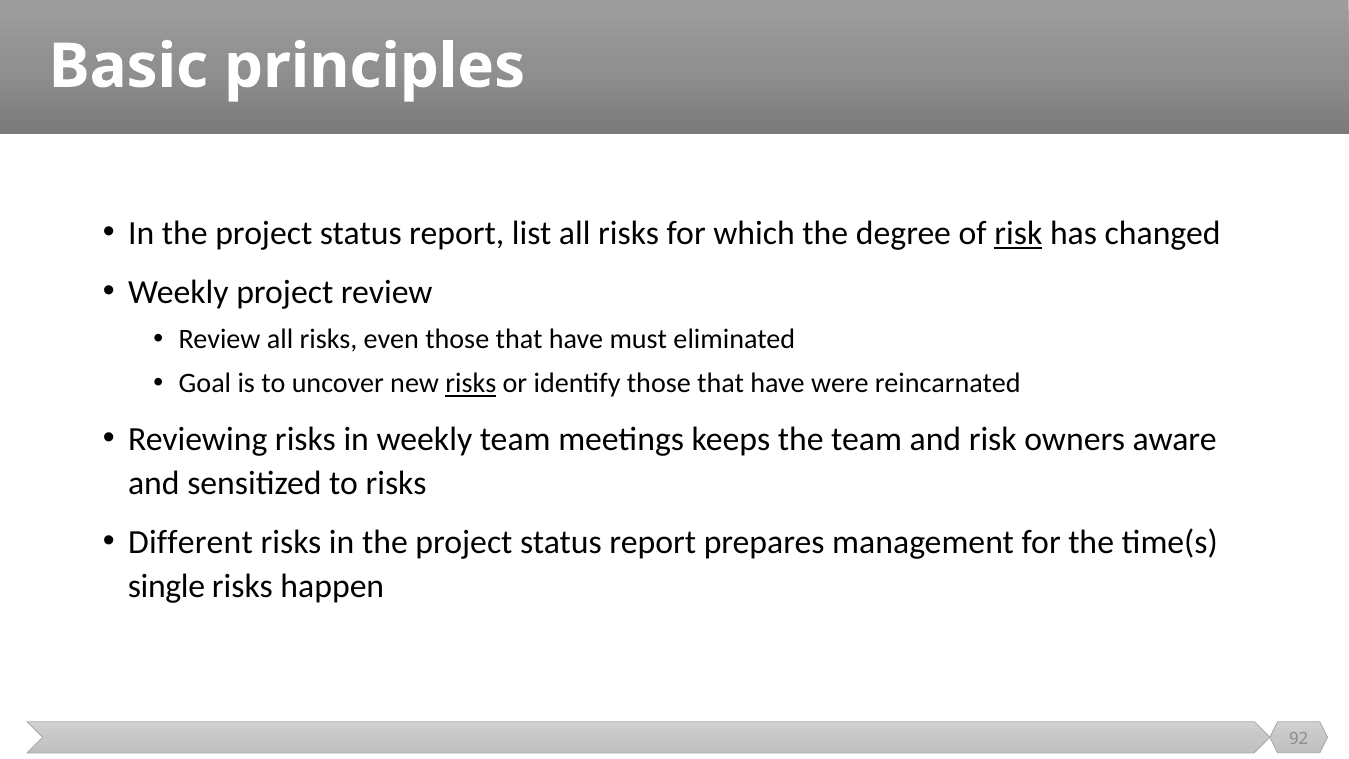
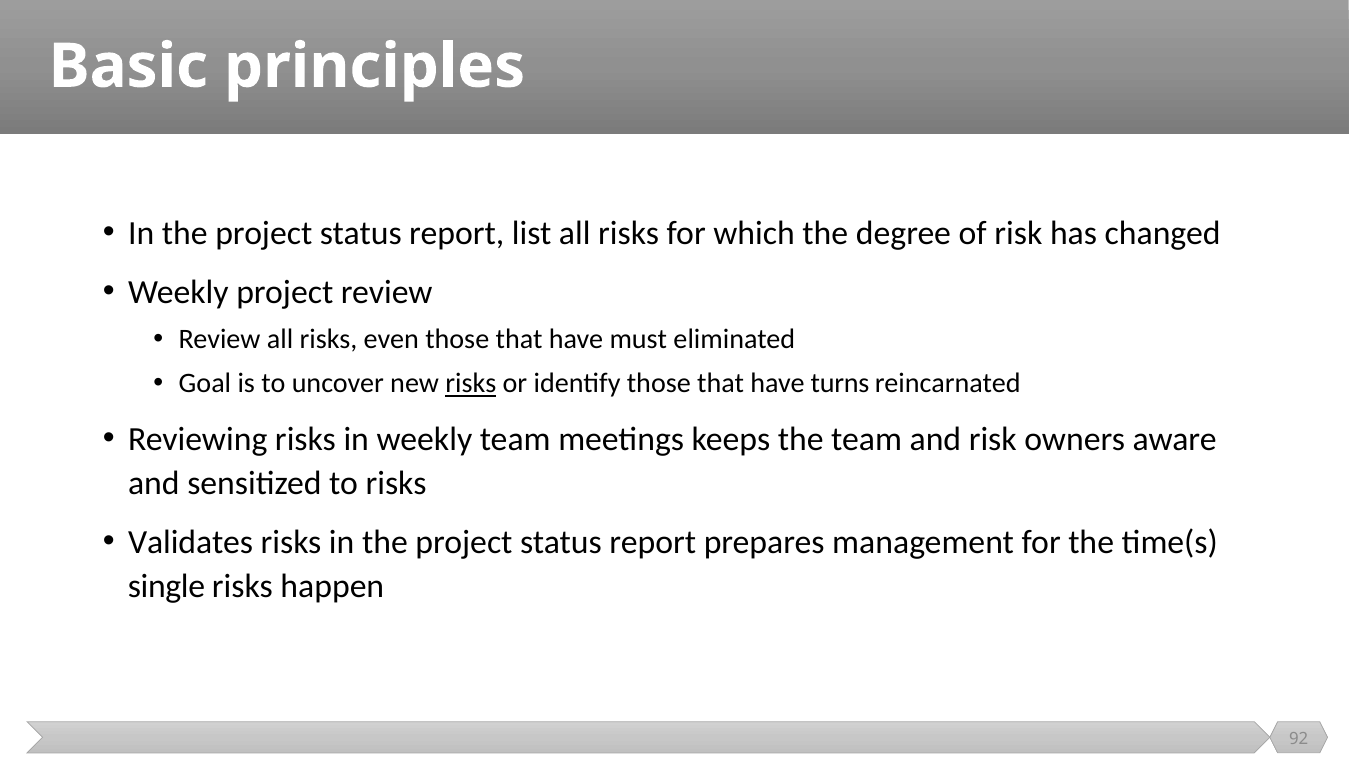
risk at (1018, 234) underline: present -> none
were: were -> turns
Different: Different -> Validates
